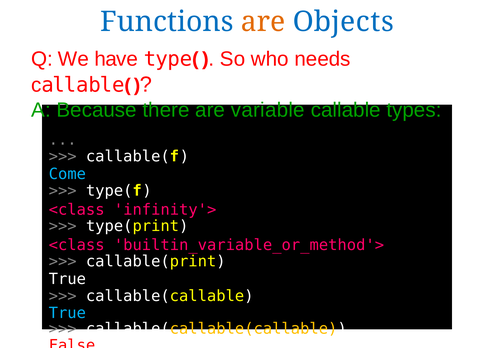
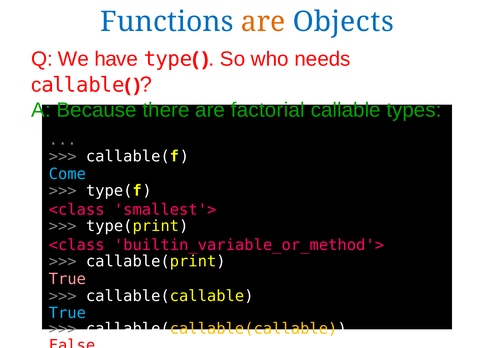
variable: variable -> factorial
infinity'>: infinity'> -> smallest'>
True at (67, 279) colour: white -> pink
